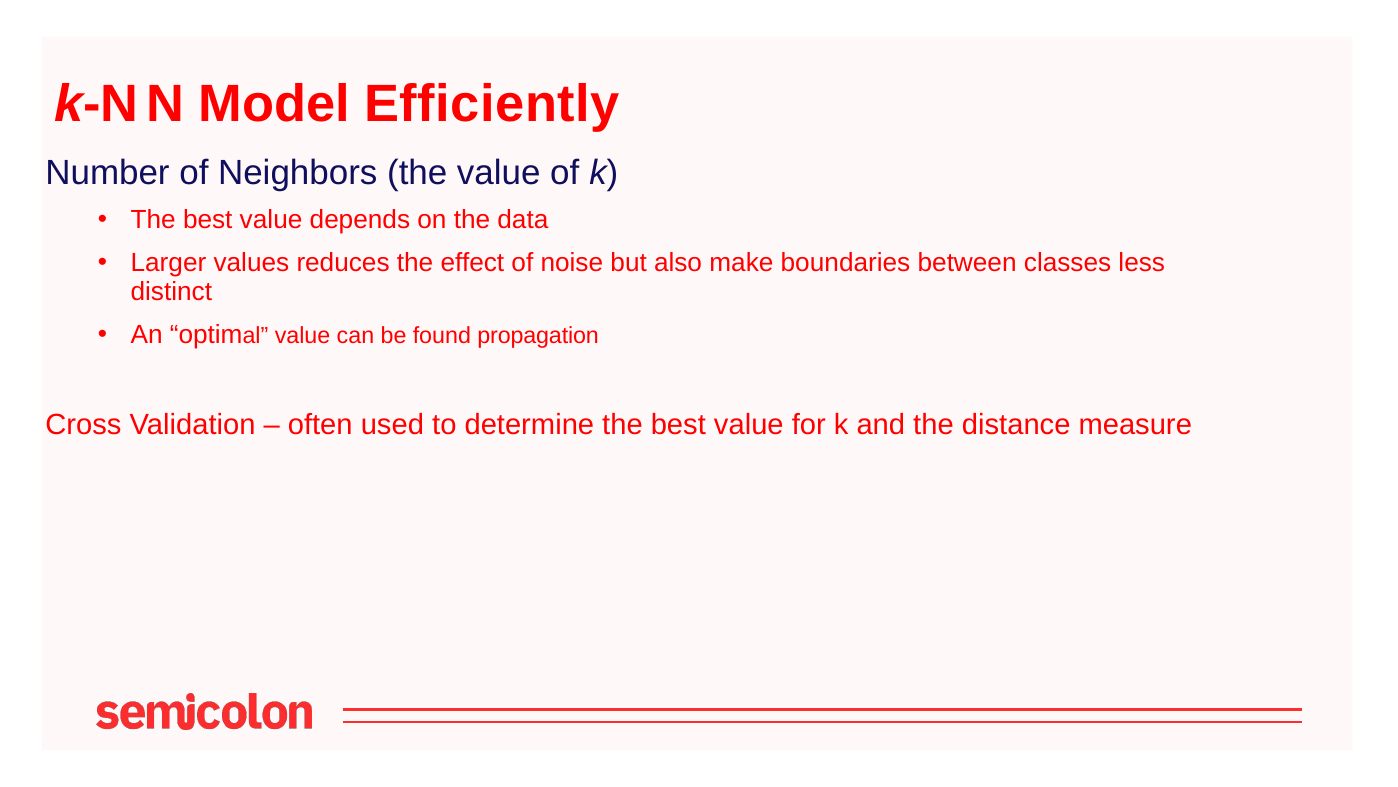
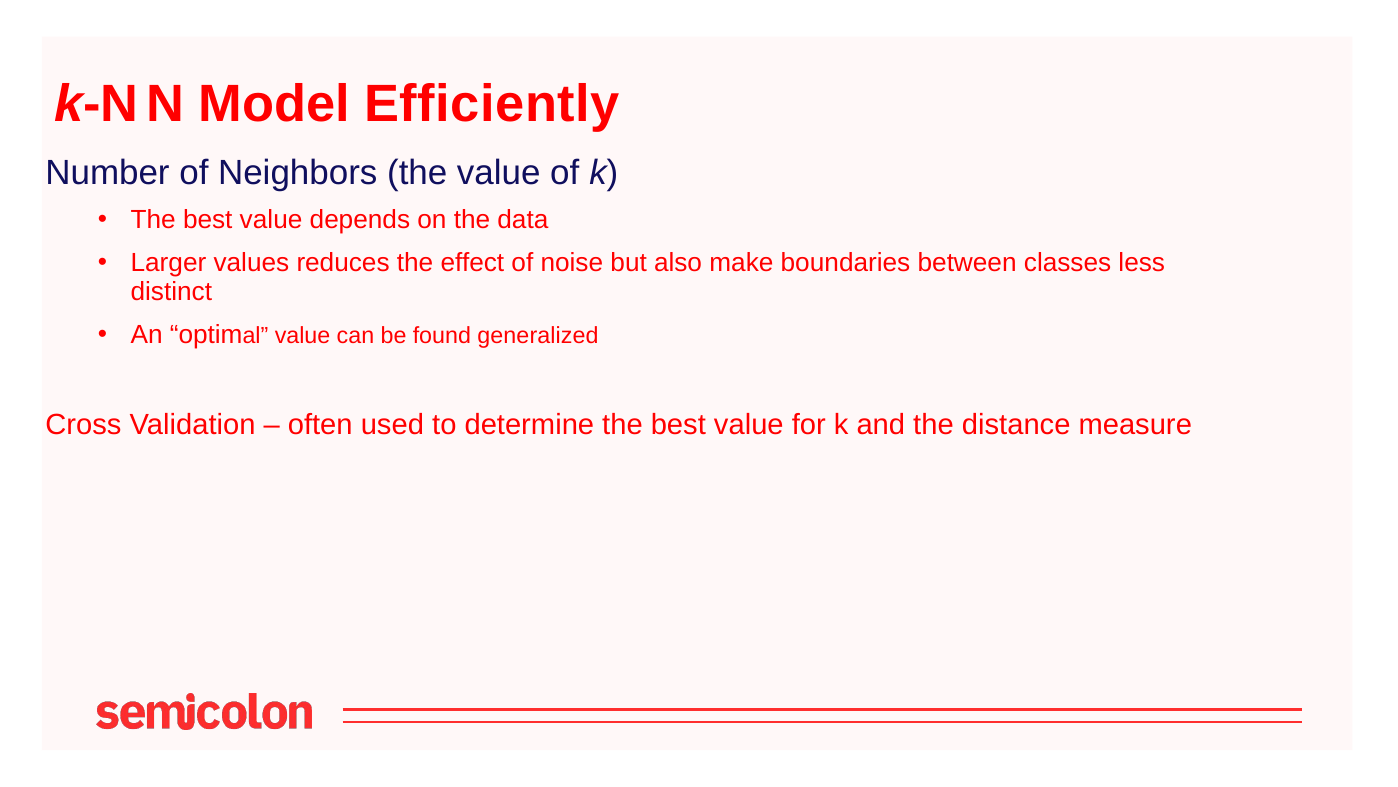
propagation: propagation -> generalized
